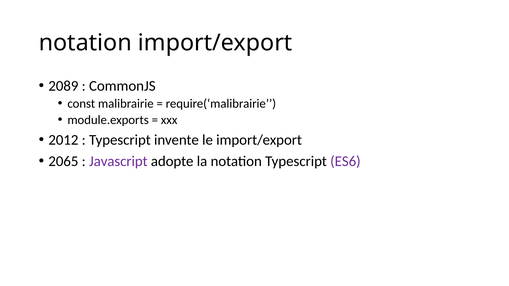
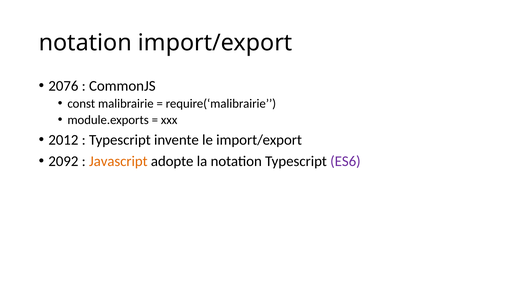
2089: 2089 -> 2076
2065: 2065 -> 2092
Javascript colour: purple -> orange
